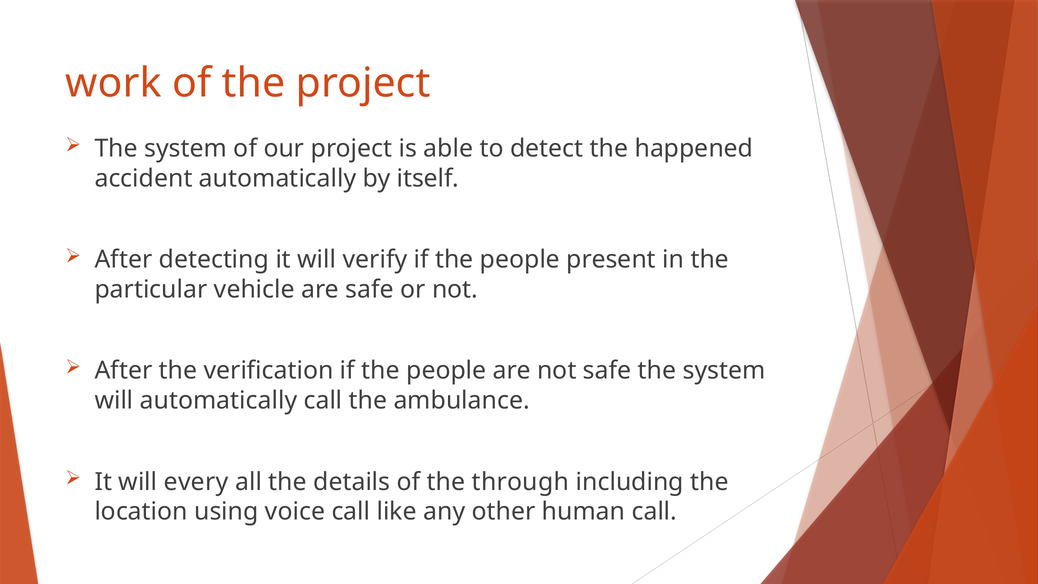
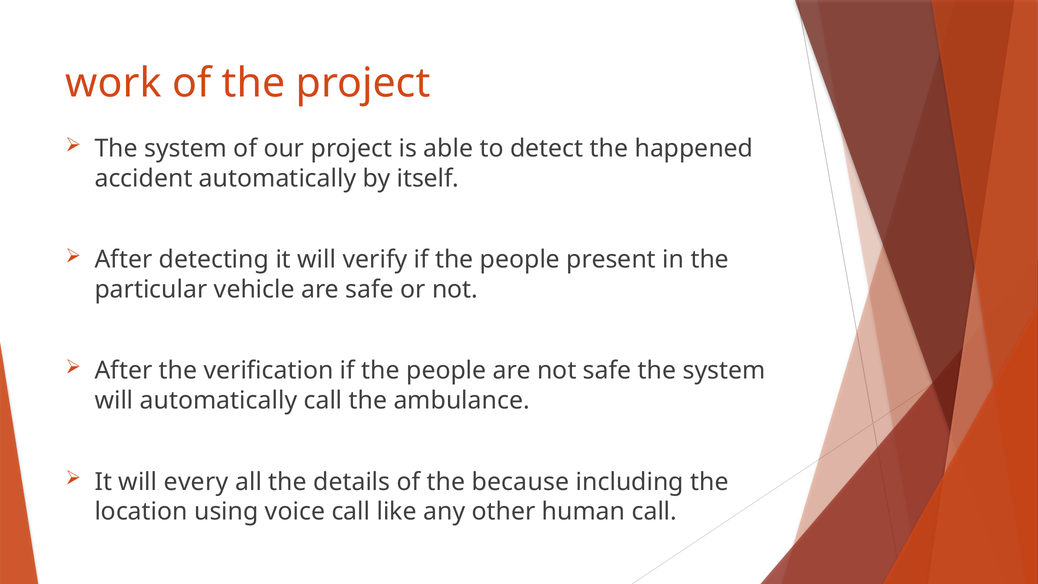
through: through -> because
